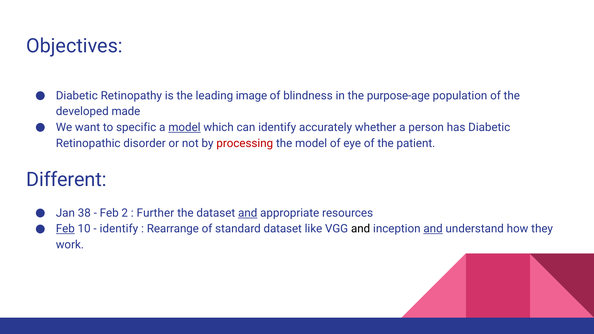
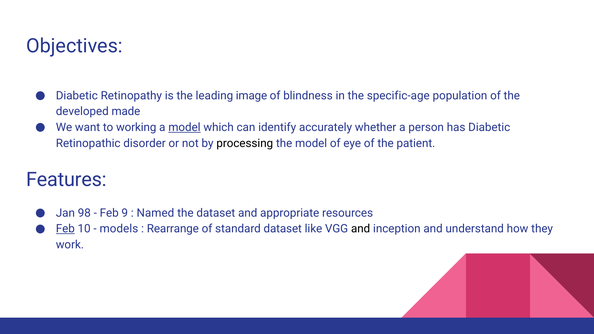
purpose-age: purpose-age -> specific-age
specific: specific -> working
processing colour: red -> black
Different: Different -> Features
38: 38 -> 98
2: 2 -> 9
Further: Further -> Named
and at (248, 213) underline: present -> none
identify at (119, 229): identify -> models
and at (433, 229) underline: present -> none
